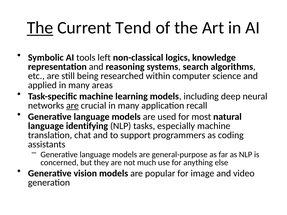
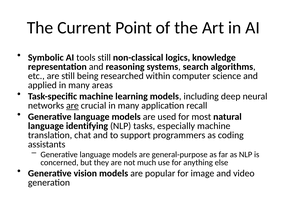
The at (40, 28) underline: present -> none
Tend: Tend -> Point
tools left: left -> still
